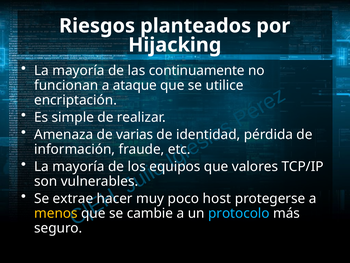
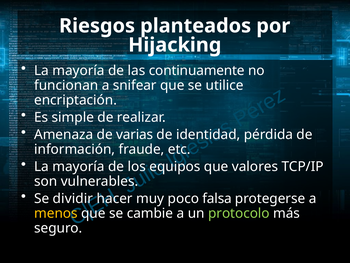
ataque: ataque -> snifear
extrae: extrae -> dividir
host: host -> falsa
protocolo colour: light blue -> light green
